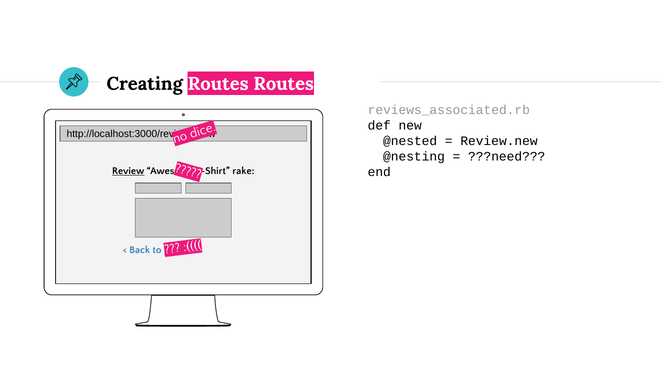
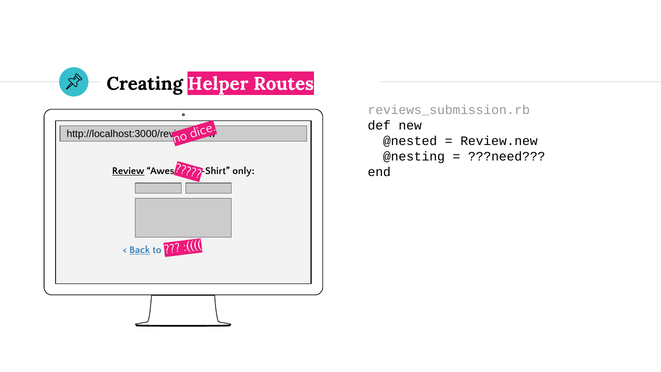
Creating Routes: Routes -> Helper
reviews_associated.rb: reviews_associated.rb -> reviews_submission.rb
rake: rake -> only
Back underline: none -> present
